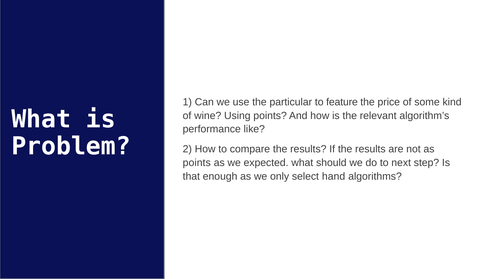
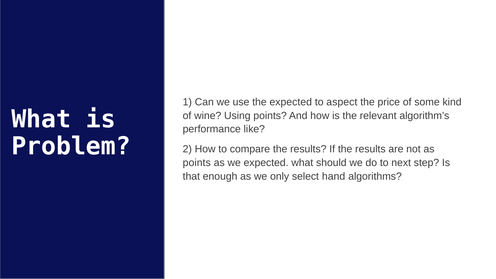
the particular: particular -> expected
feature: feature -> aspect
